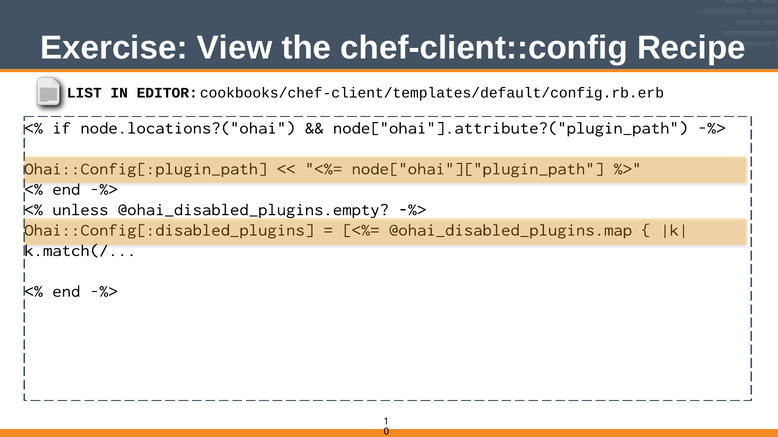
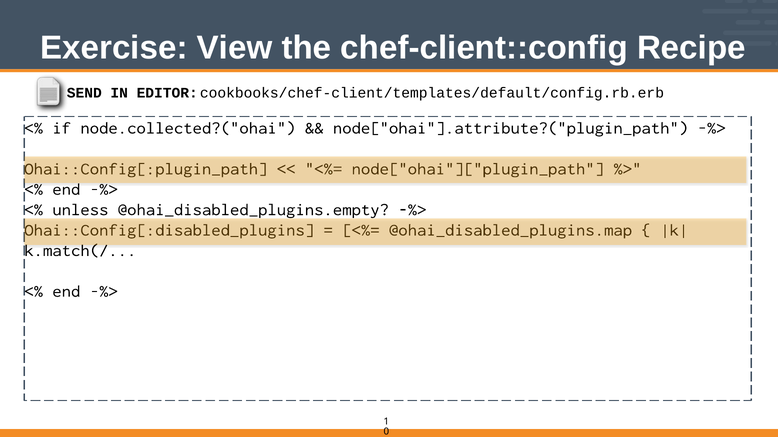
LIST: LIST -> SEND
node.locations?("ohai: node.locations?("ohai -> node.collected?("ohai
